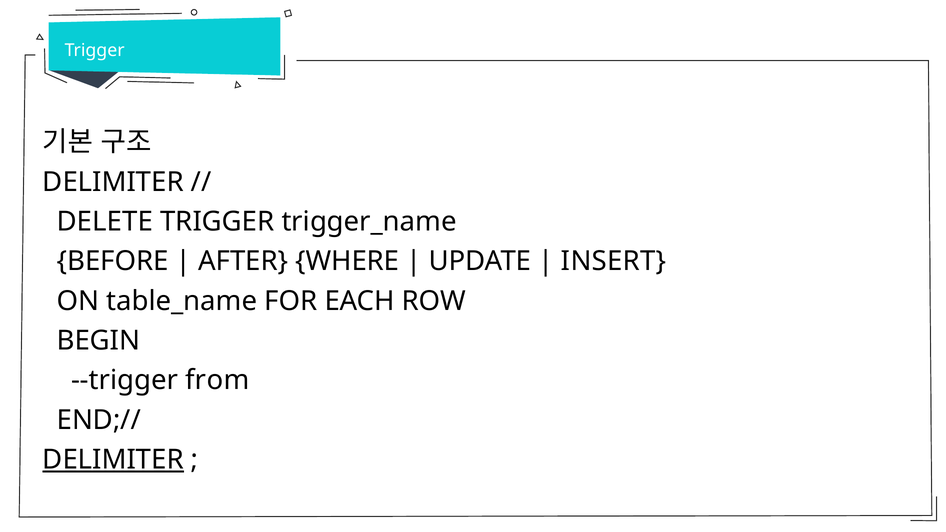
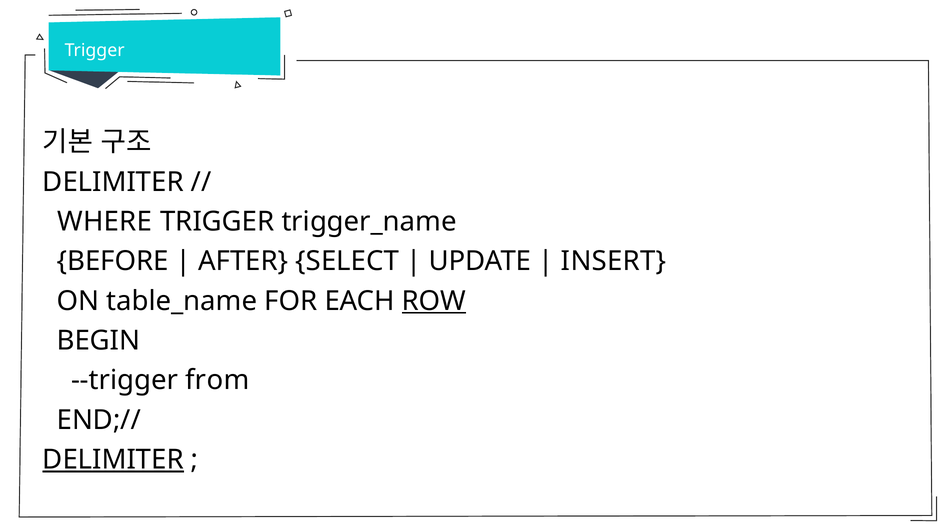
DELETE: DELETE -> WHERE
WHERE: WHERE -> SELECT
ROW underline: none -> present
